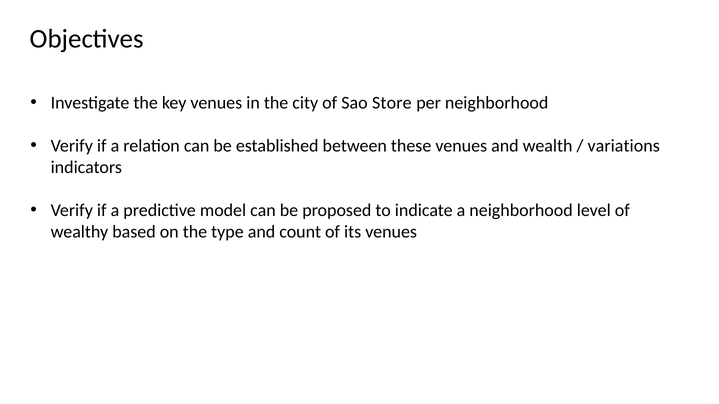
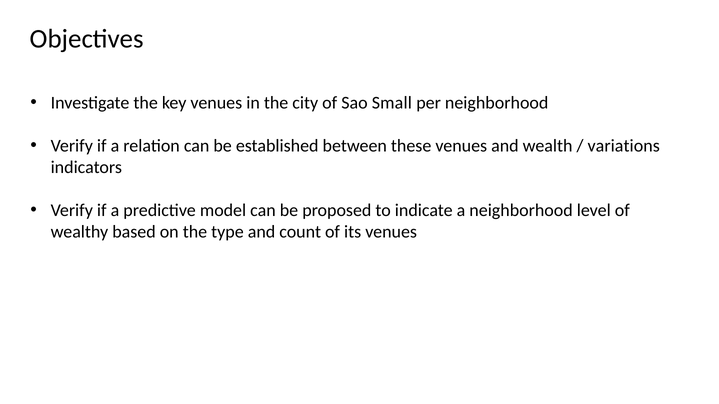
Store: Store -> Small
